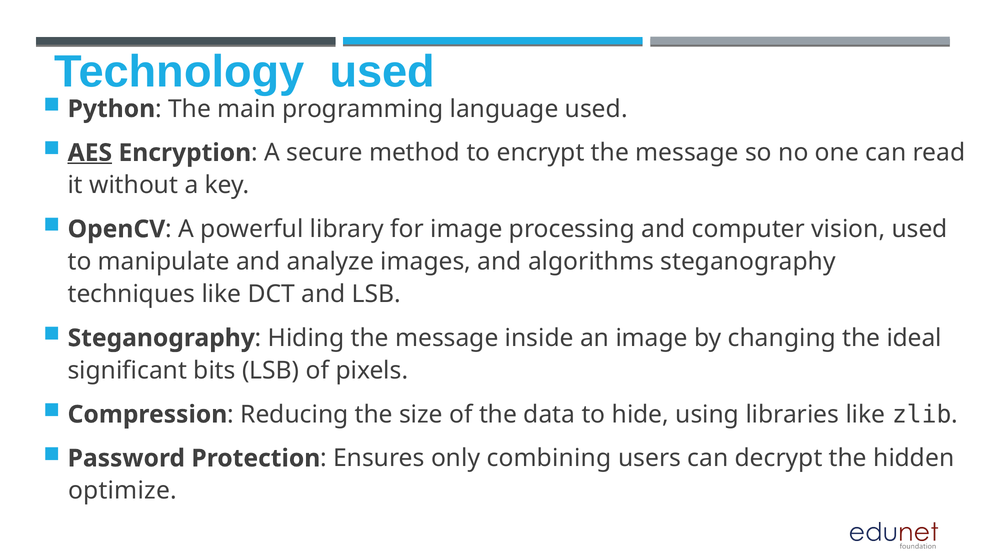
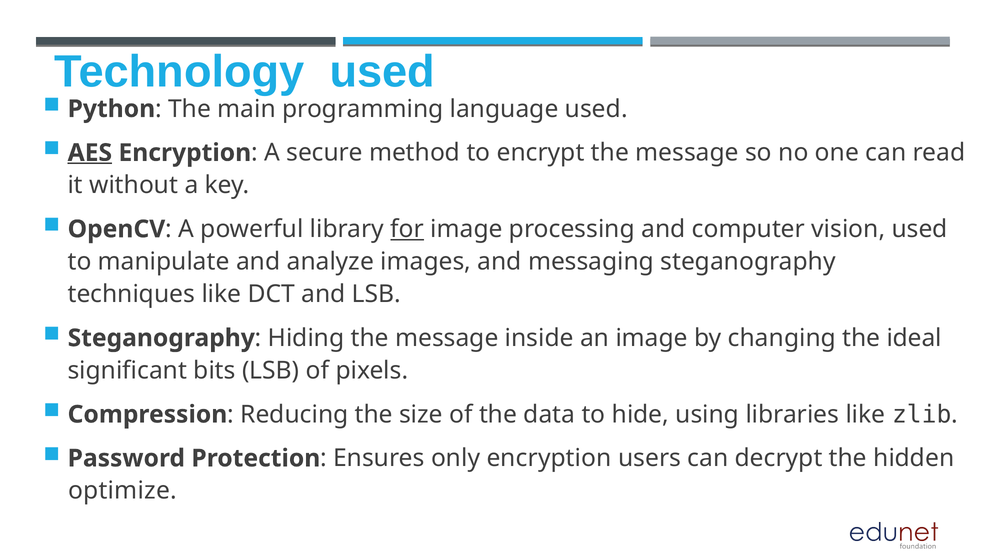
for underline: none -> present
algorithms: algorithms -> messaging
only combining: combining -> encryption
